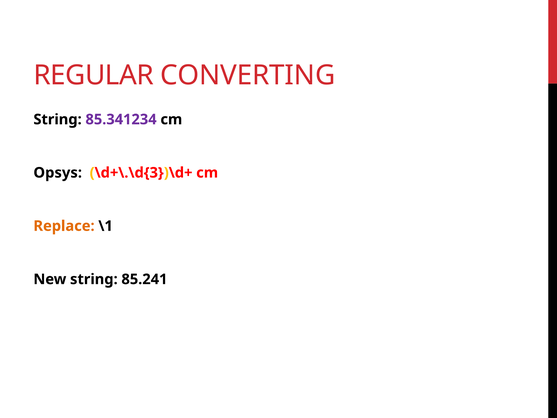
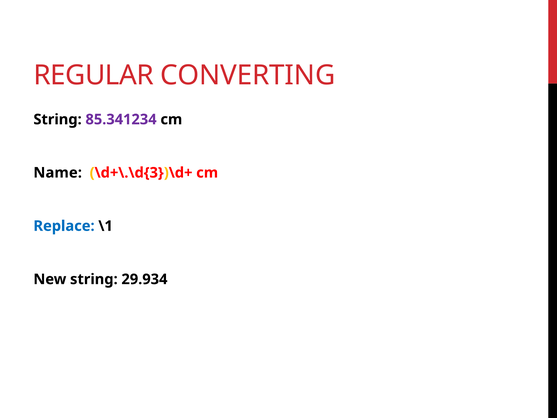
Opsys: Opsys -> Name
Replace colour: orange -> blue
85.241: 85.241 -> 29.934
